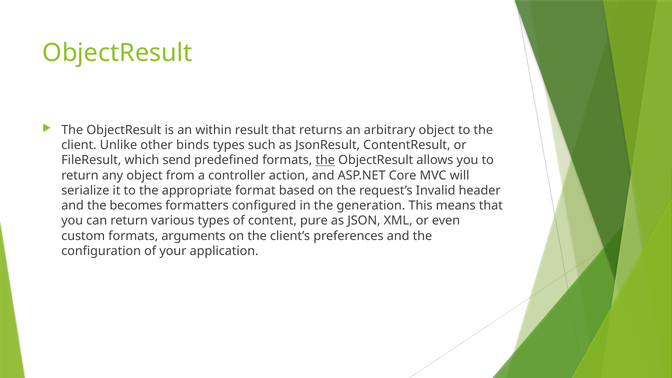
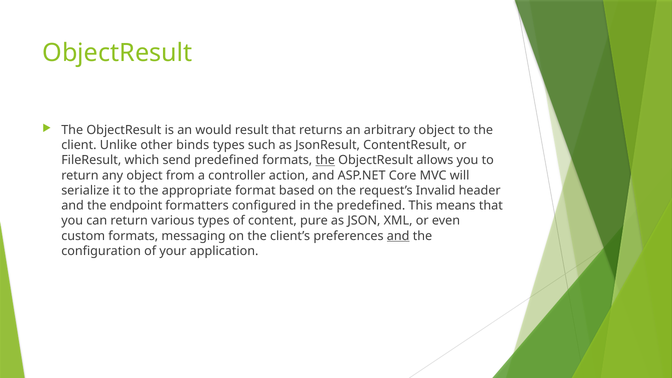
within: within -> would
becomes: becomes -> endpoint
the generation: generation -> predefined
arguments: arguments -> messaging
and at (398, 236) underline: none -> present
